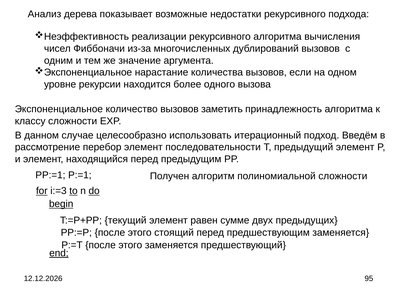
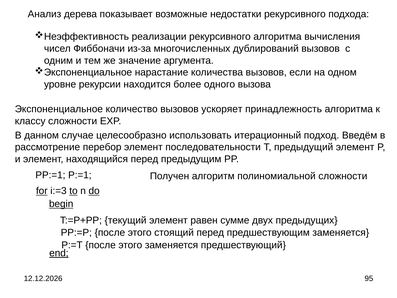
заметить: заметить -> ускоряет
